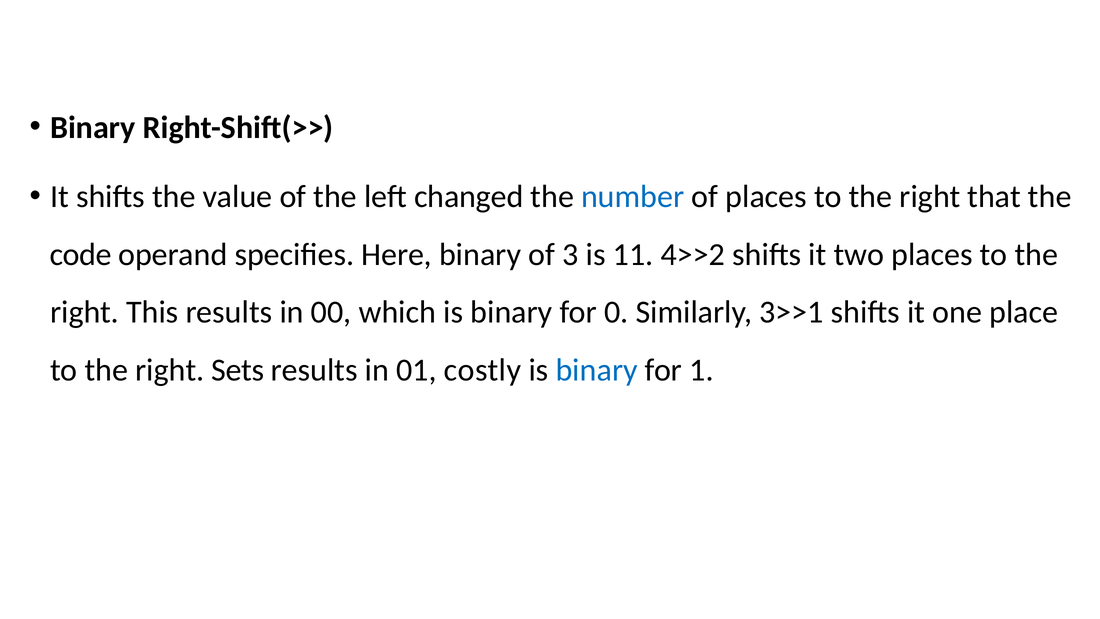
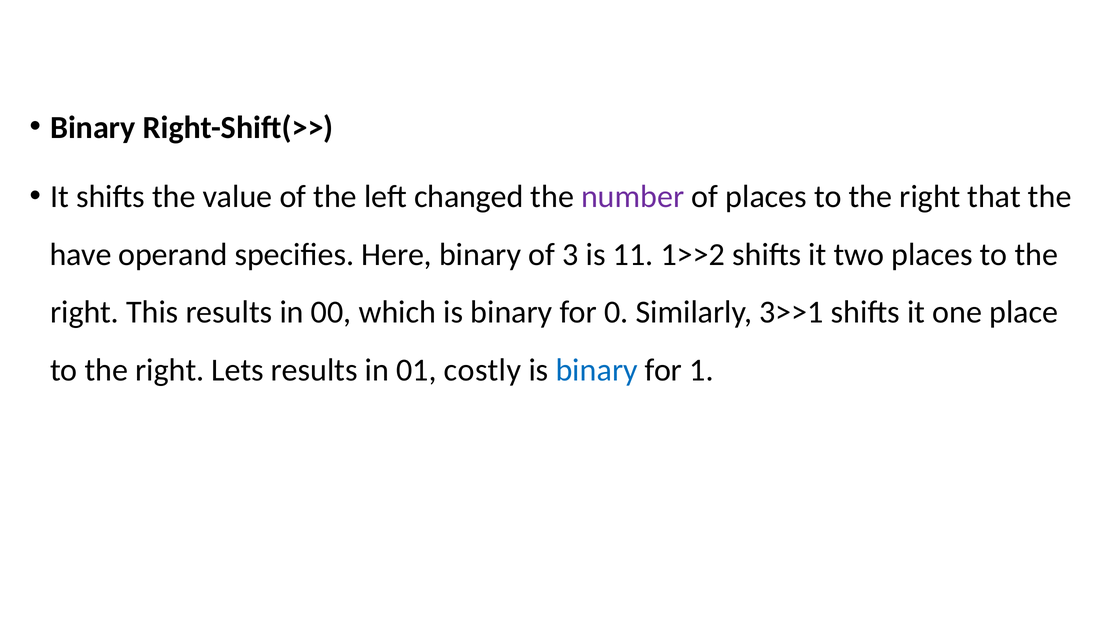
number colour: blue -> purple
code: code -> have
4>>2: 4>>2 -> 1>>2
Sets: Sets -> Lets
